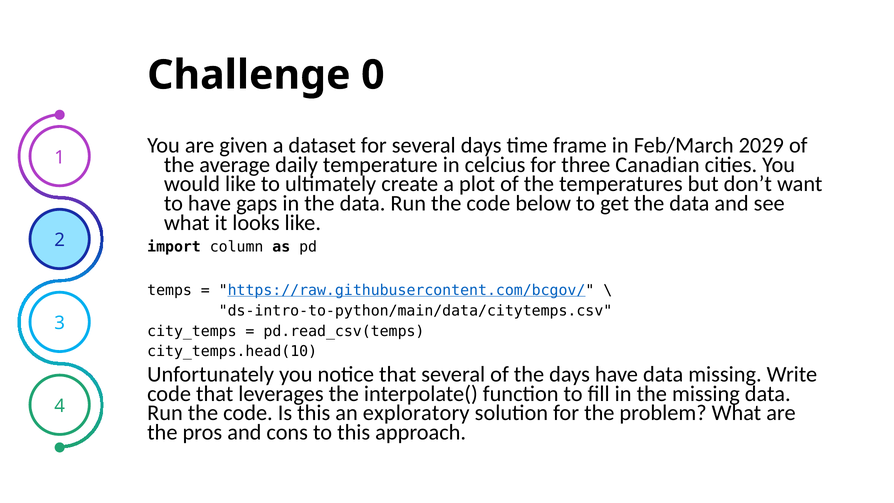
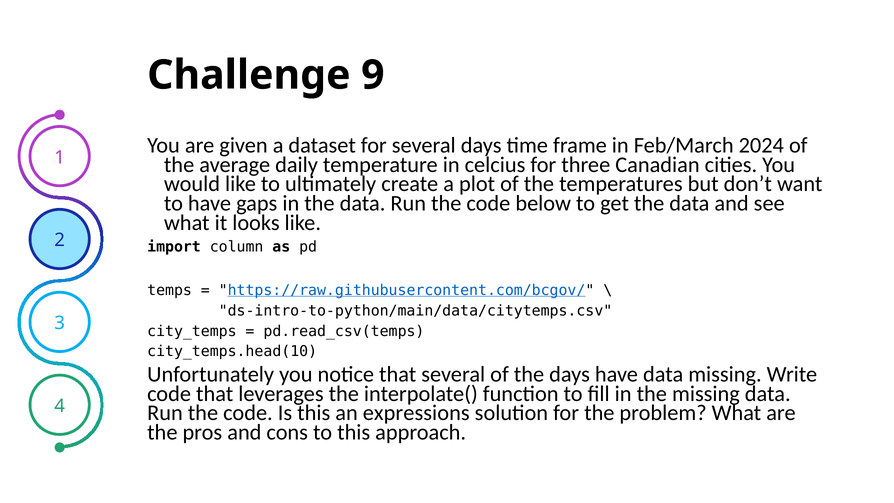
0: 0 -> 9
2029: 2029 -> 2024
exploratory: exploratory -> expressions
